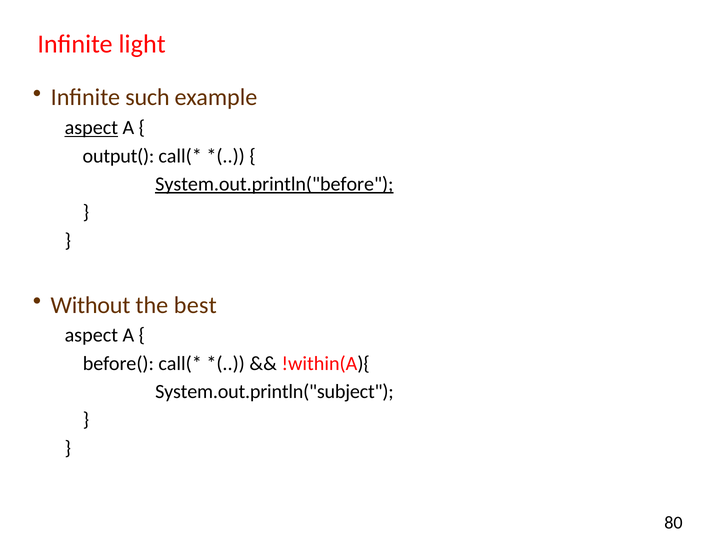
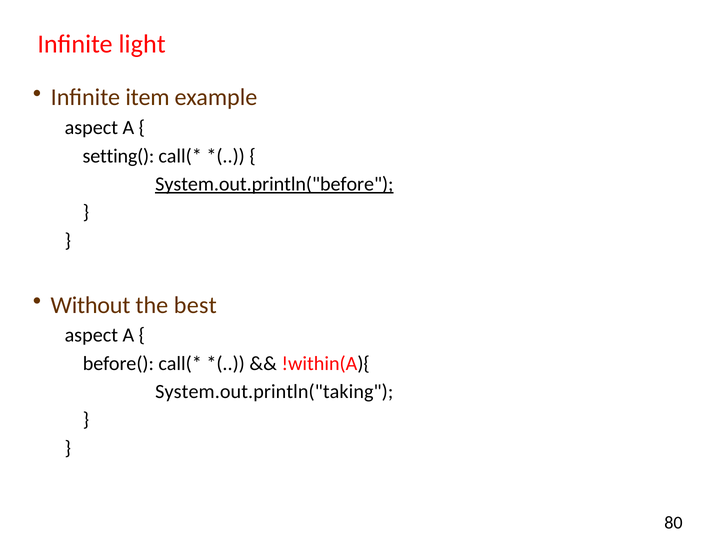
such: such -> item
aspect at (91, 128) underline: present -> none
output(: output( -> setting(
System.out.println("subject: System.out.println("subject -> System.out.println("taking
